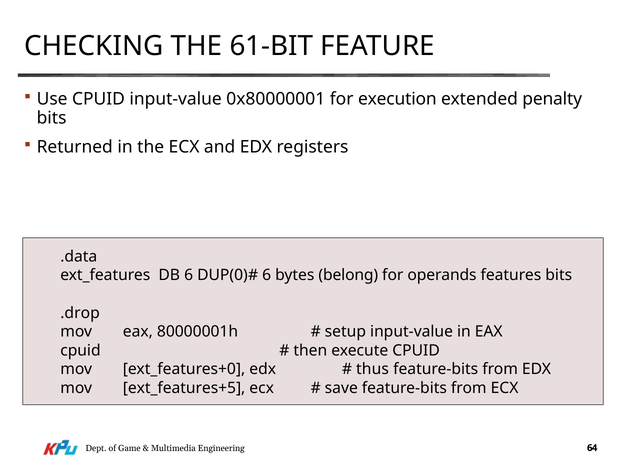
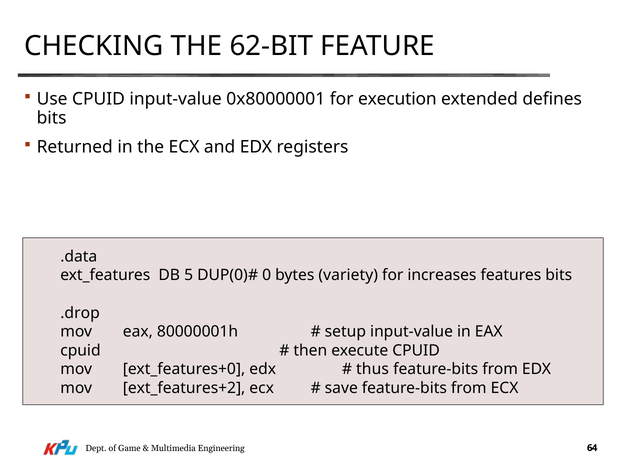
61-BIT: 61-BIT -> 62-BIT
penalty: penalty -> defines
DB 6: 6 -> 5
6 at (267, 275): 6 -> 0
belong: belong -> variety
operands: operands -> increases
ext_features+5: ext_features+5 -> ext_features+2
